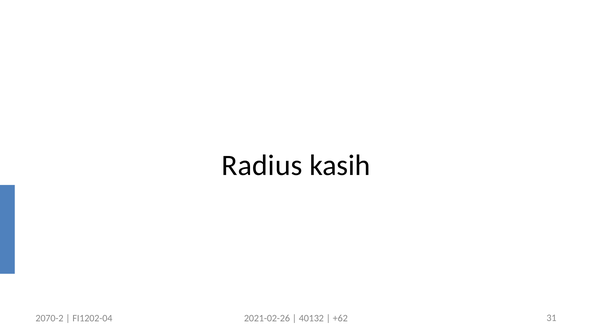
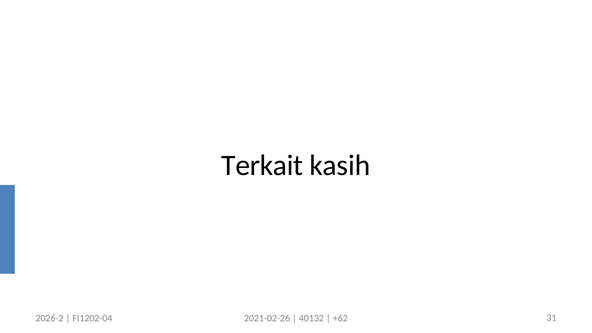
Radius: Radius -> Terkait
2070-2: 2070-2 -> 2026-2
